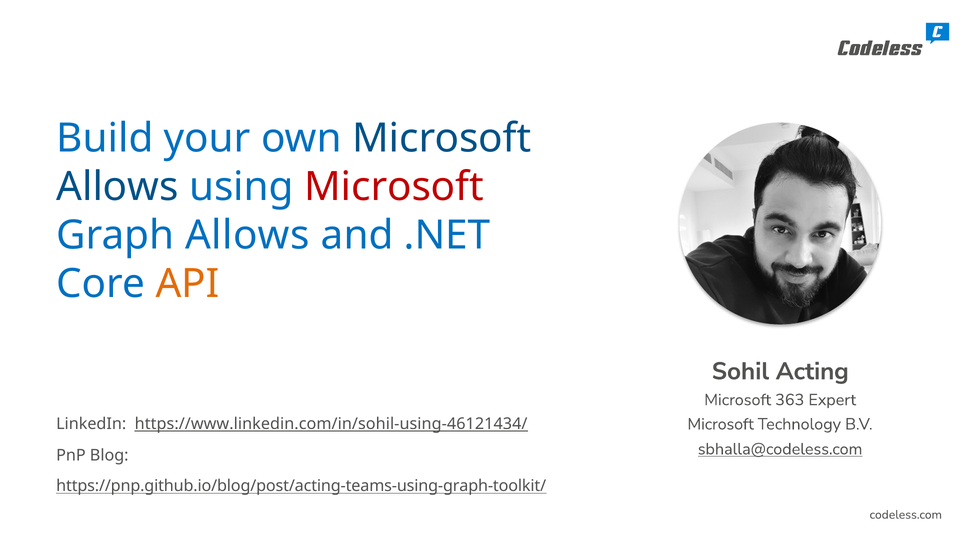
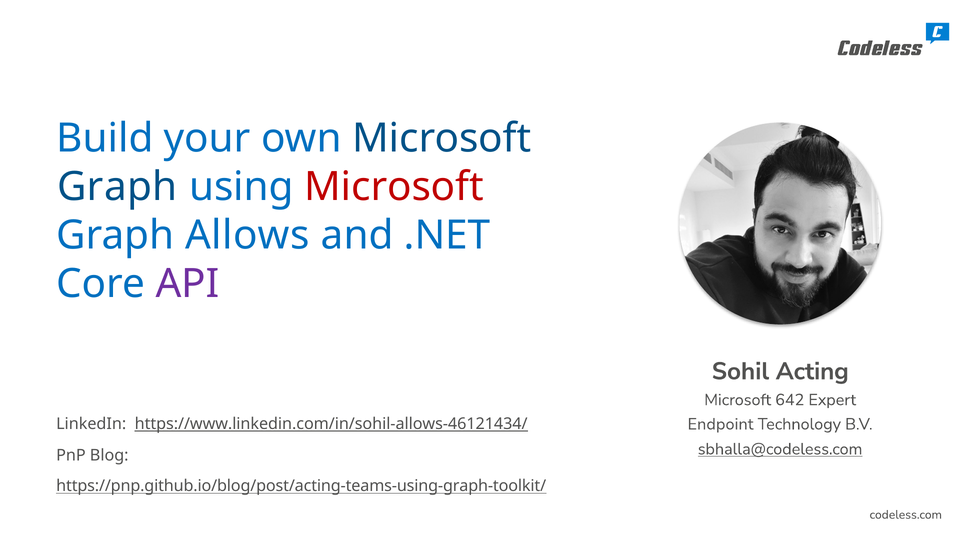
Allows at (117, 187): Allows -> Graph
API colour: orange -> purple
363: 363 -> 642
Microsoft at (721, 424): Microsoft -> Endpoint
https://www.linkedin.com/in/sohil-using-46121434/: https://www.linkedin.com/in/sohil-using-46121434/ -> https://www.linkedin.com/in/sohil-allows-46121434/
